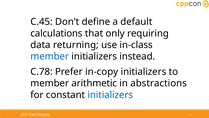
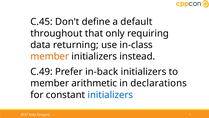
calculations: calculations -> throughout
member at (50, 56) colour: blue -> orange
C.78: C.78 -> C.49
in-copy: in-copy -> in-back
abstractions: abstractions -> declarations
